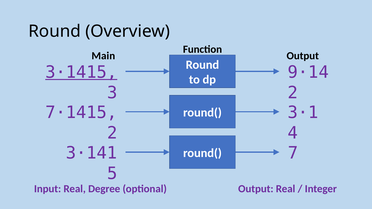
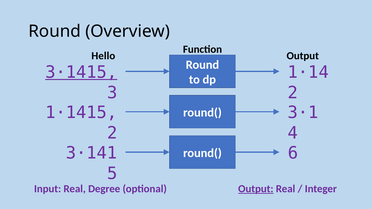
Main: Main -> Hello
9·14: 9·14 -> 1·14
7·1415: 7·1415 -> 1·1415
7: 7 -> 6
Output at (256, 189) underline: none -> present
